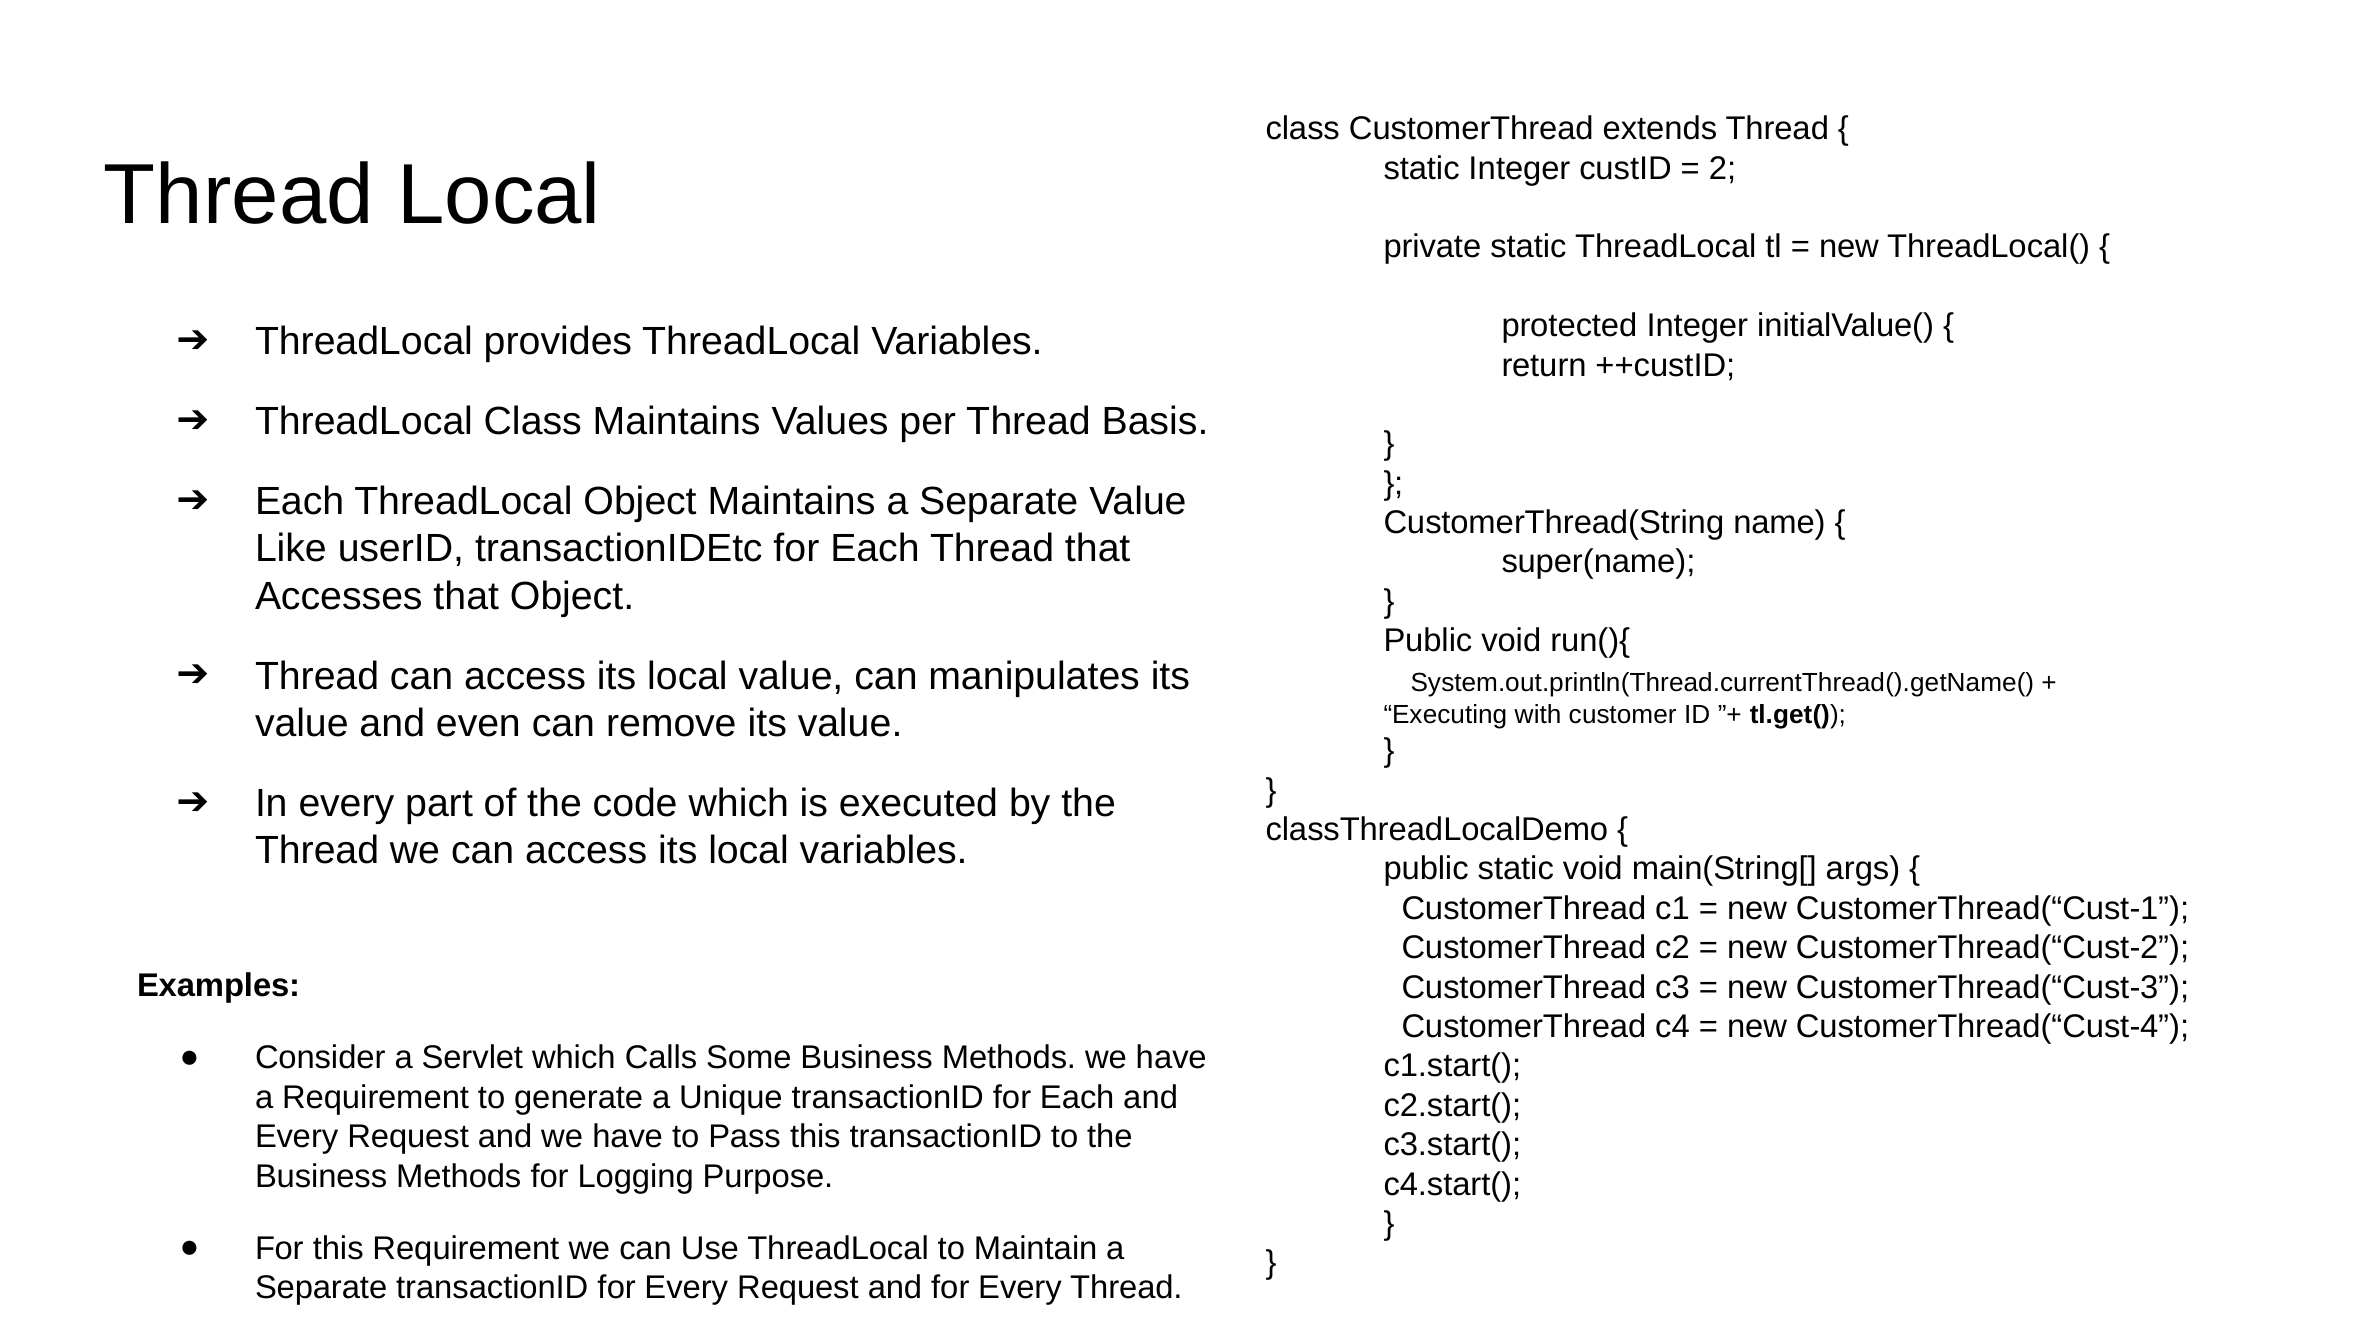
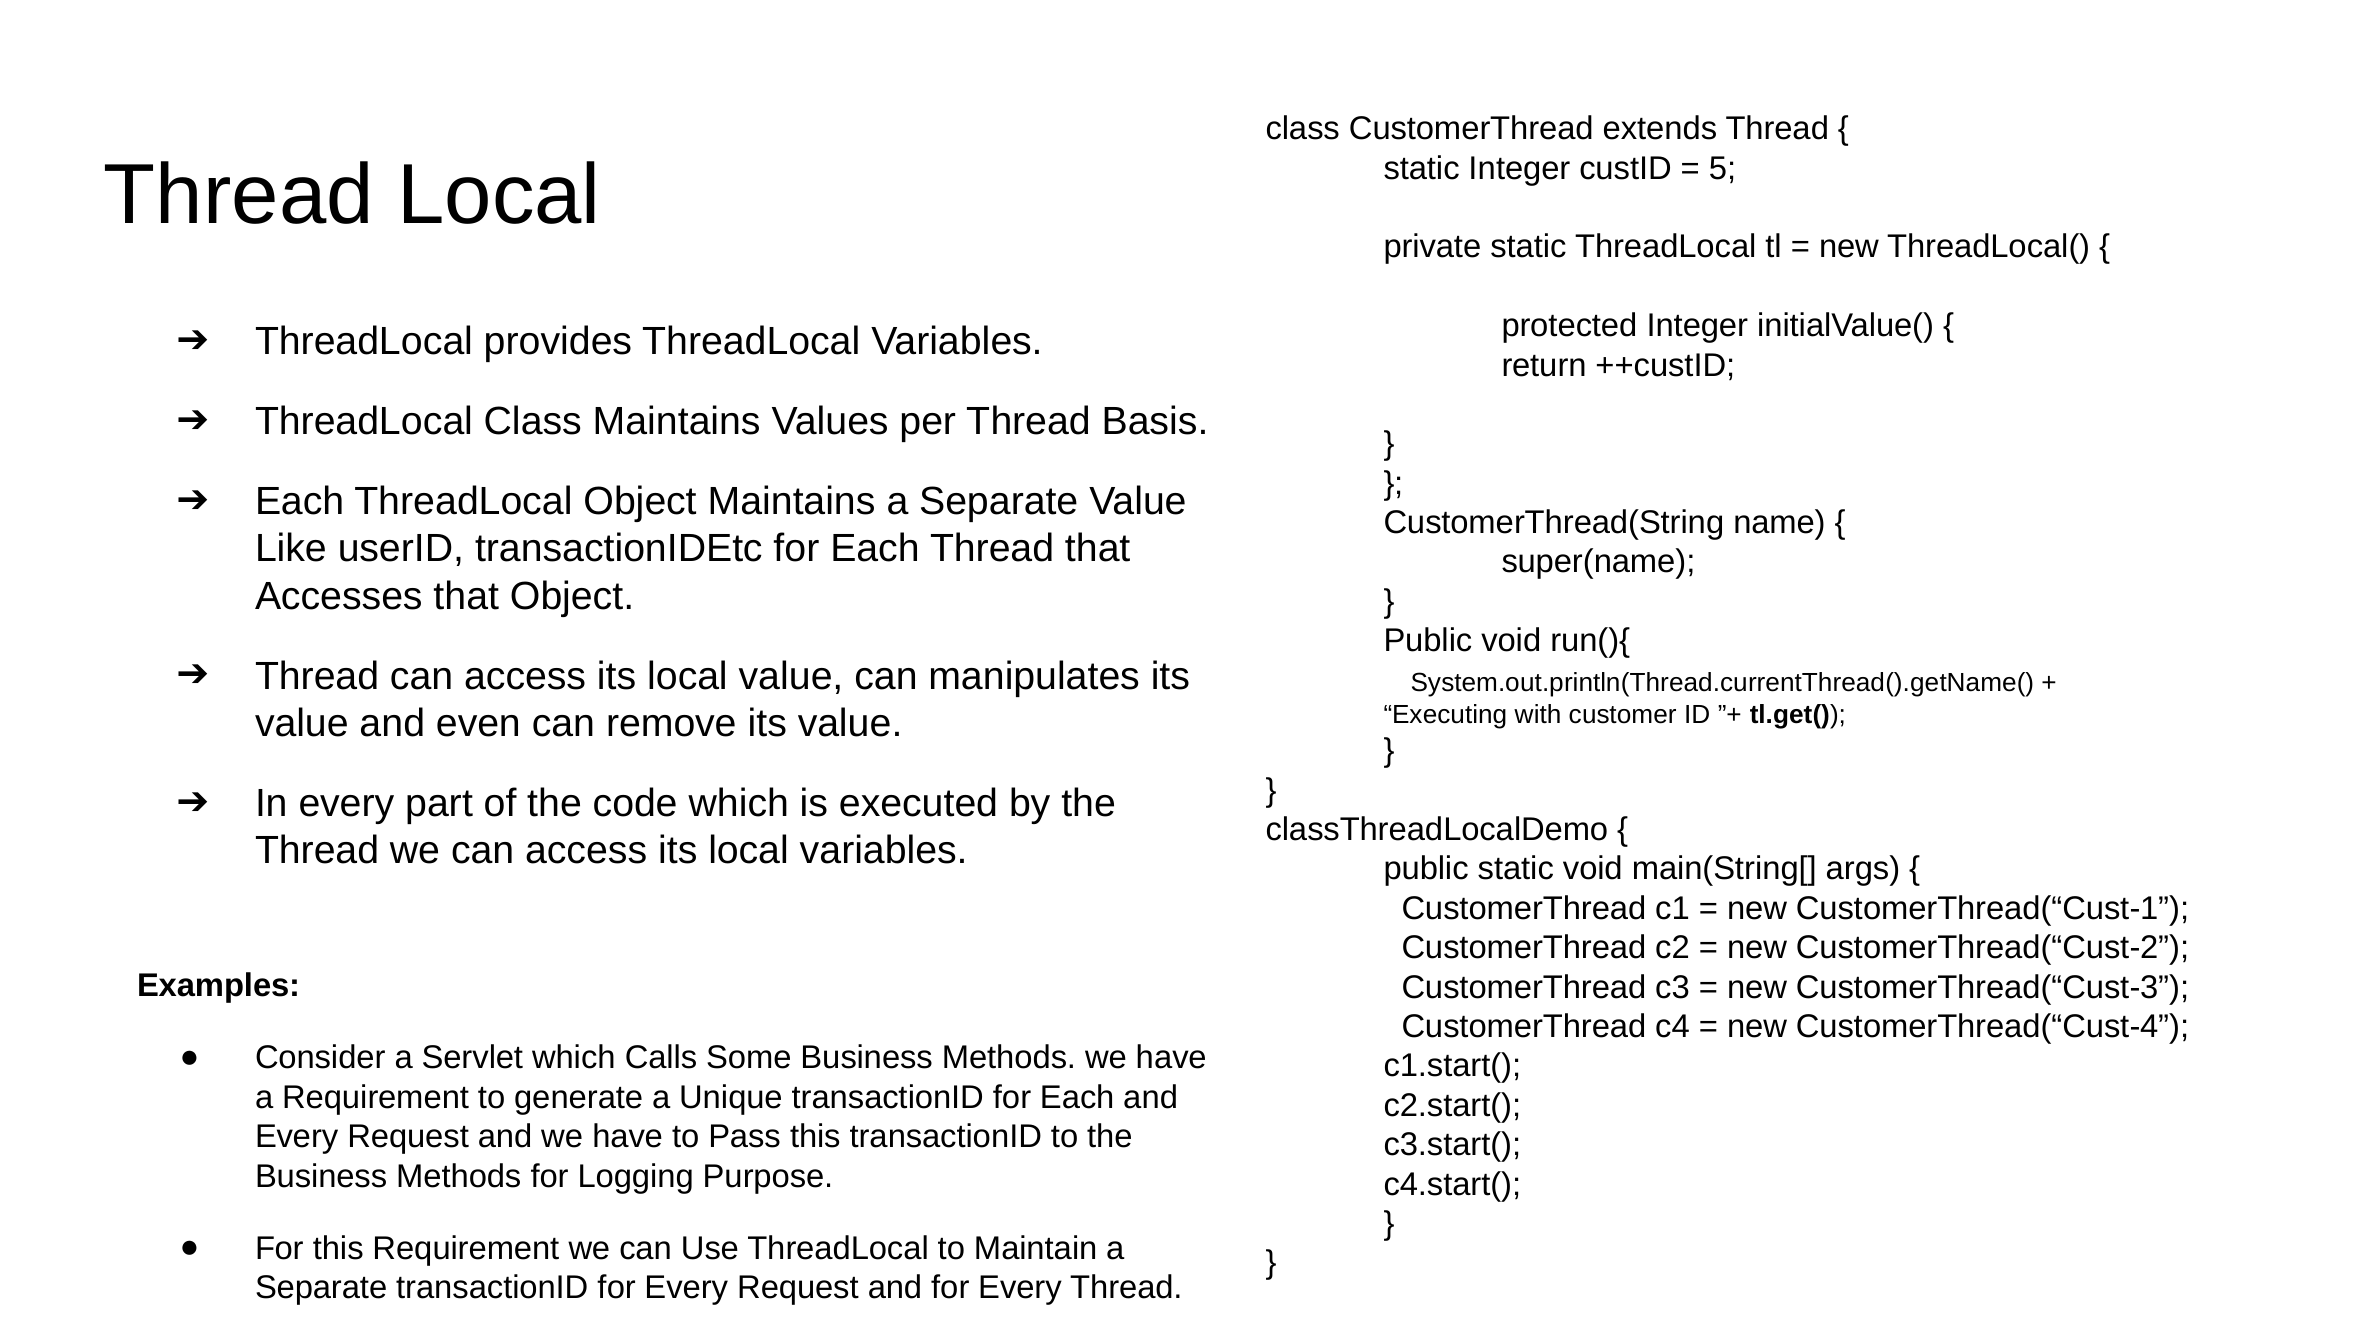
2: 2 -> 5
